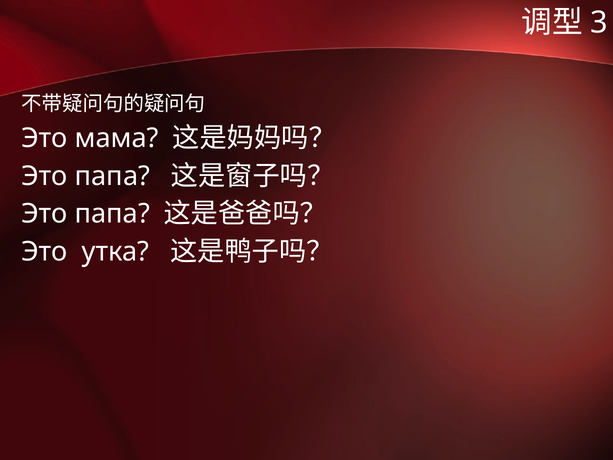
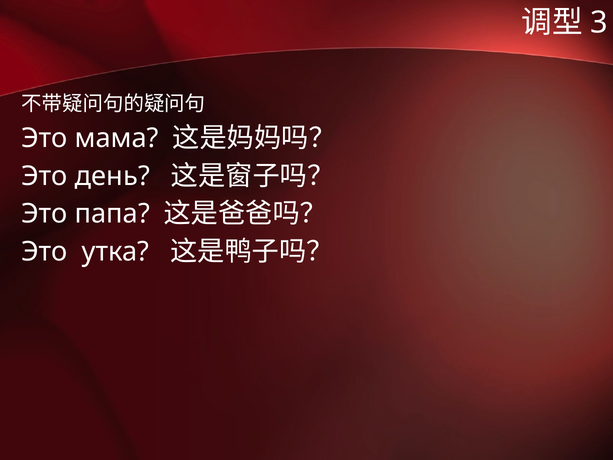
папа at (112, 176): папа -> день
